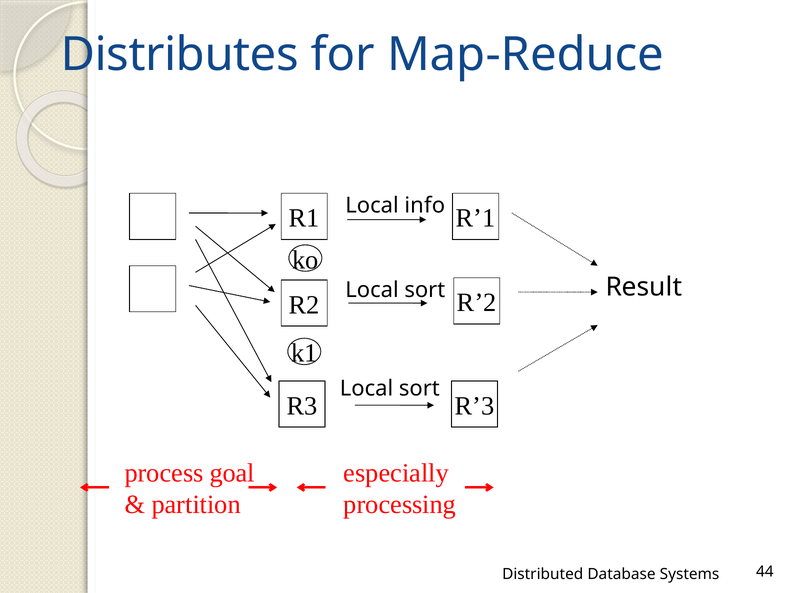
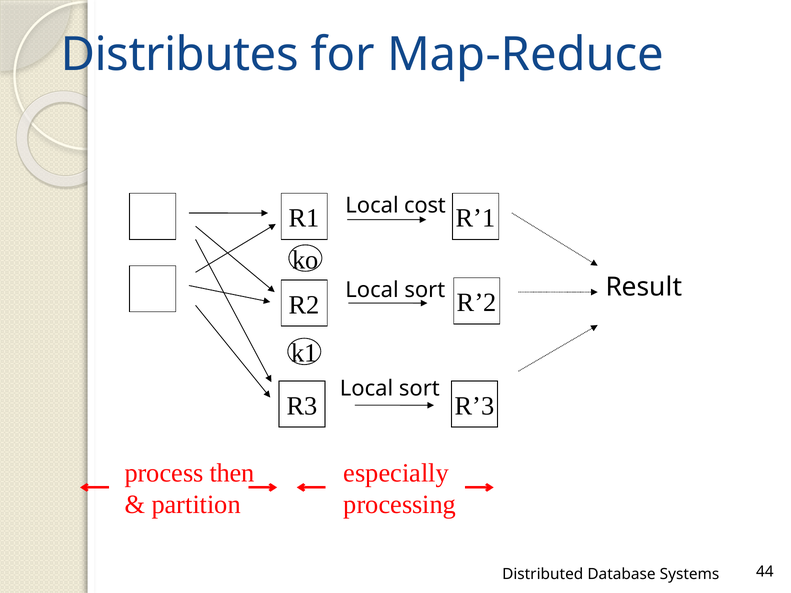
info: info -> cost
goal: goal -> then
